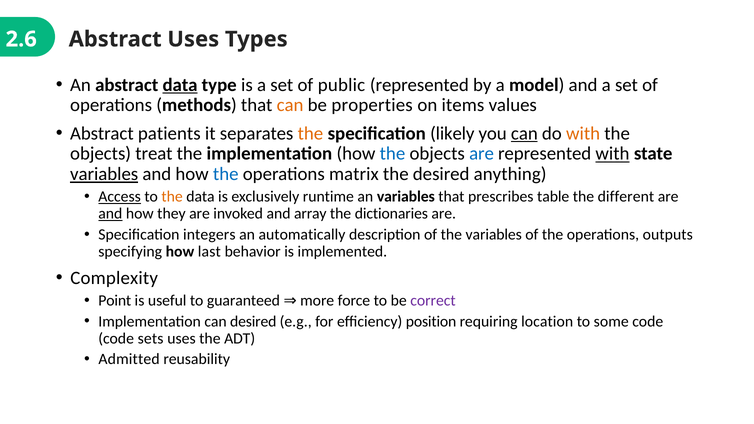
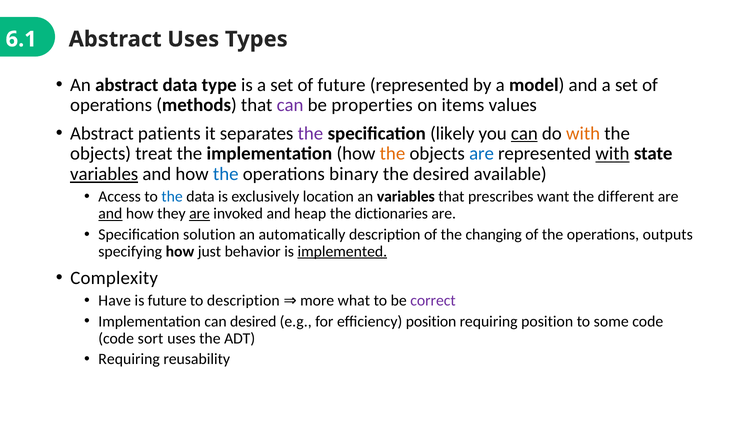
2.6: 2.6 -> 6.1
data at (180, 85) underline: present -> none
of public: public -> future
can at (290, 105) colour: orange -> purple
the at (310, 133) colour: orange -> purple
the at (392, 154) colour: blue -> orange
matrix: matrix -> binary
anything: anything -> available
Access underline: present -> none
the at (172, 197) colour: orange -> blue
runtime: runtime -> location
table: table -> want
are at (199, 214) underline: none -> present
array: array -> heap
integers: integers -> solution
the variables: variables -> changing
last: last -> just
implemented underline: none -> present
Point: Point -> Have
is useful: useful -> future
to guaranteed: guaranteed -> description
force: force -> what
requiring location: location -> position
sets: sets -> sort
Admitted at (129, 359): Admitted -> Requiring
